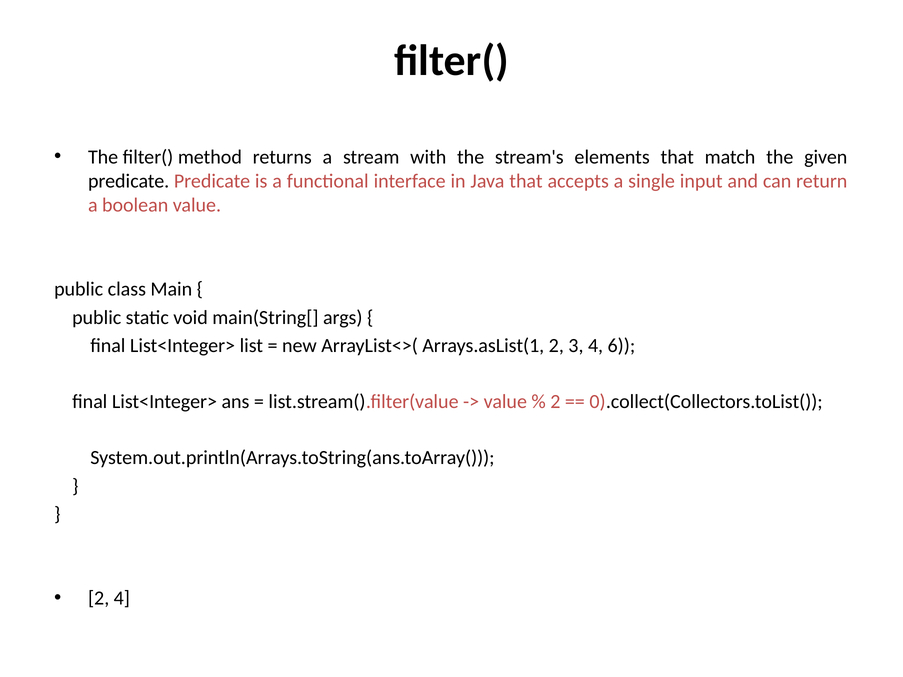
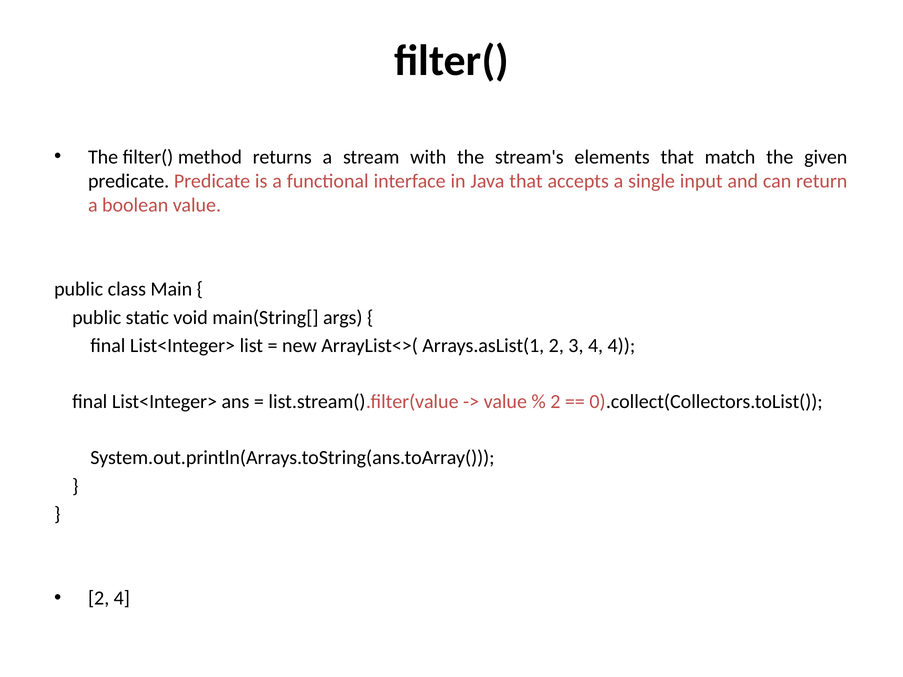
4 6: 6 -> 4
